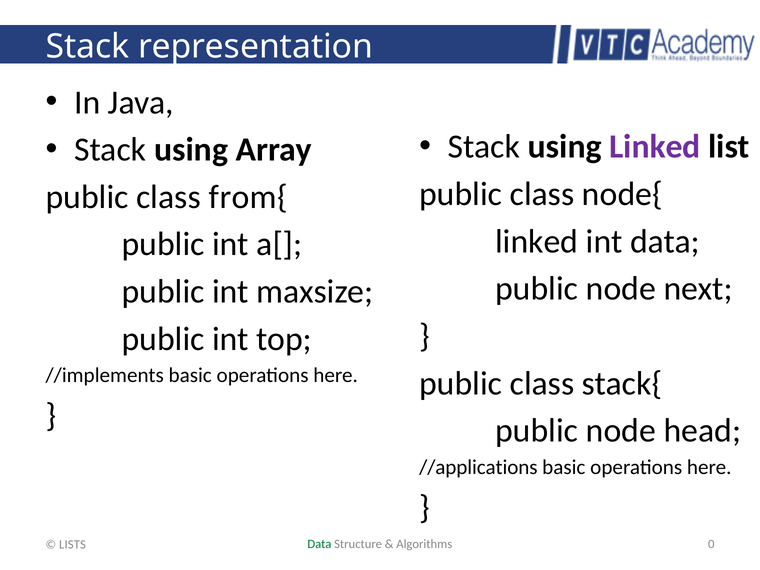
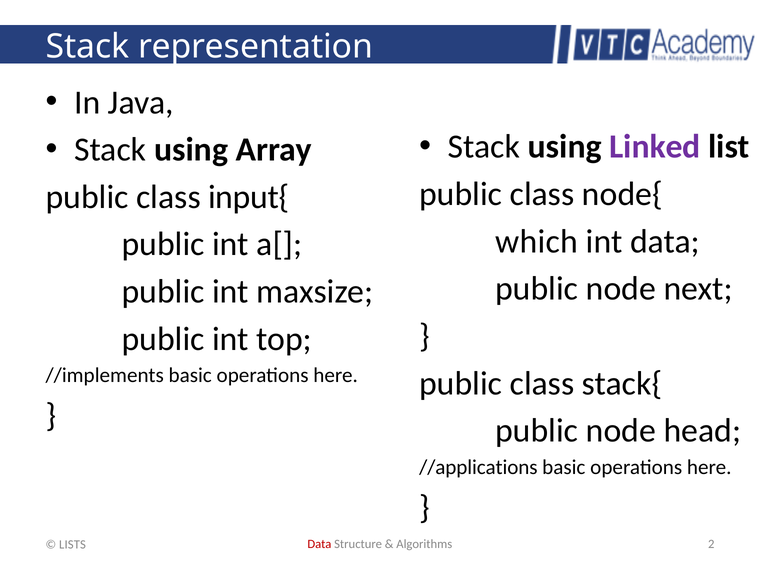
from{: from{ -> input{
linked at (537, 241): linked -> which
Data at (319, 544) colour: green -> red
0: 0 -> 2
